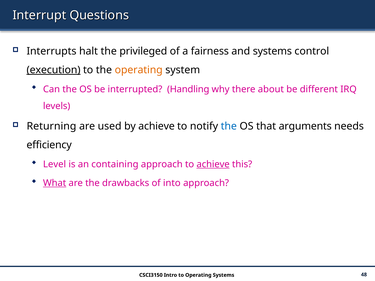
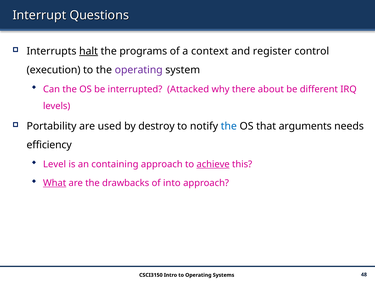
halt underline: none -> present
privileged: privileged -> programs
fairness: fairness -> context
and systems: systems -> register
execution underline: present -> none
operating at (139, 70) colour: orange -> purple
Handling: Handling -> Attacked
Returning: Returning -> Portability
by achieve: achieve -> destroy
